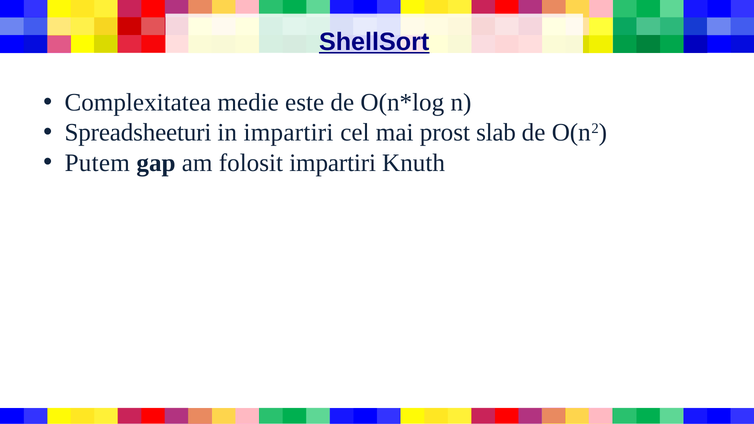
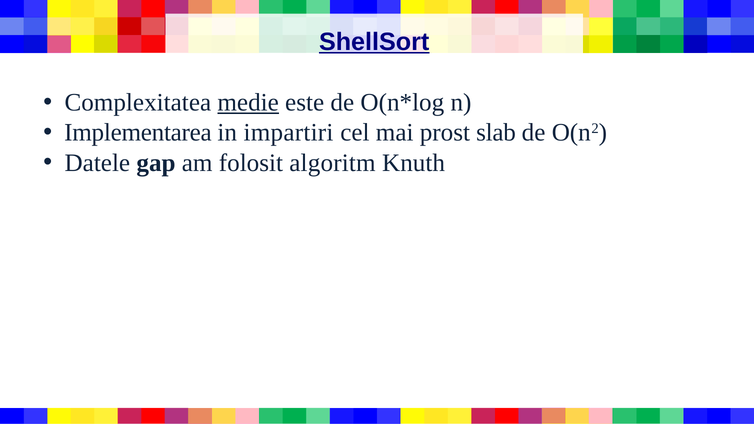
medie underline: none -> present
Spreadsheeturi: Spreadsheeturi -> Implementarea
Putem: Putem -> Datele
folosit impartiri: impartiri -> algoritm
